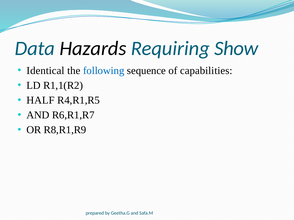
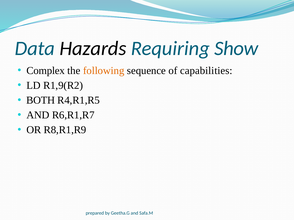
Identical: Identical -> Complex
following colour: blue -> orange
R1,1(R2: R1,1(R2 -> R1,9(R2
HALF: HALF -> BOTH
